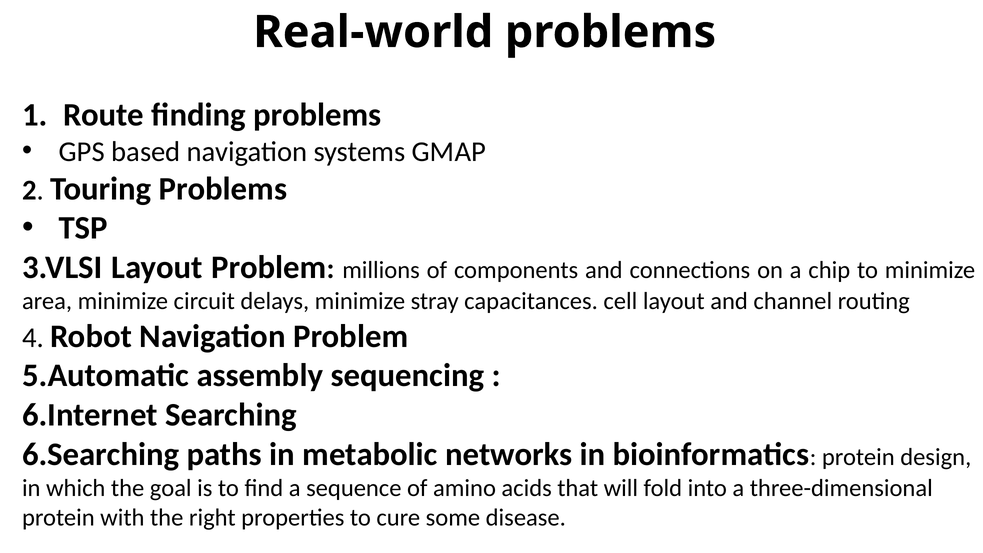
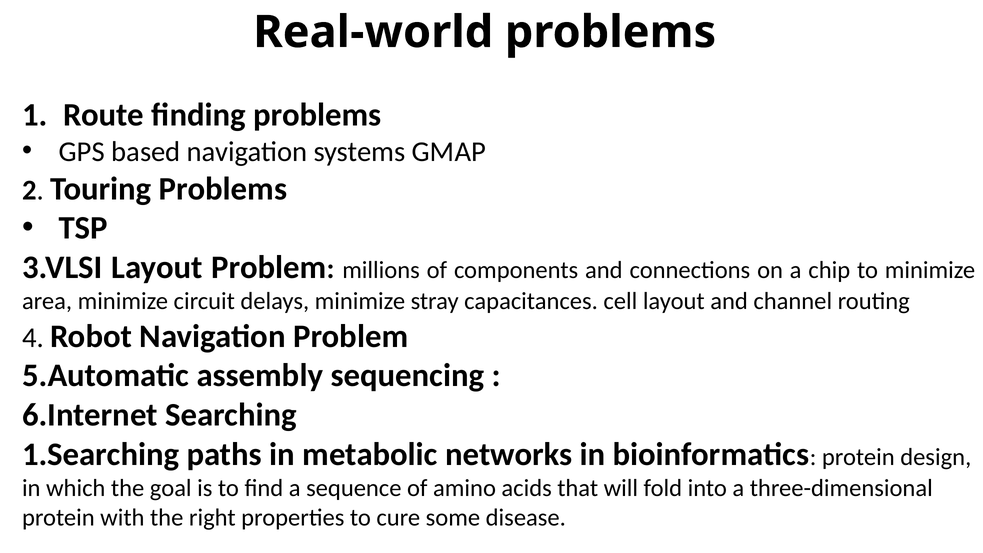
6.Searching: 6.Searching -> 1.Searching
